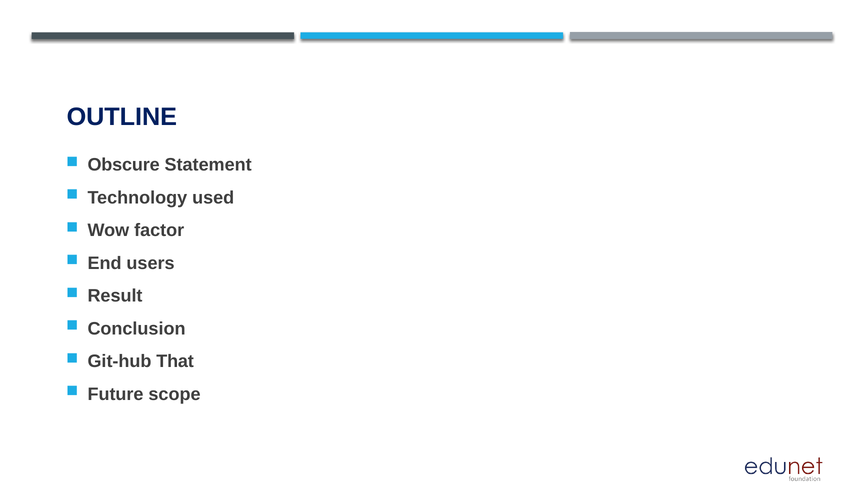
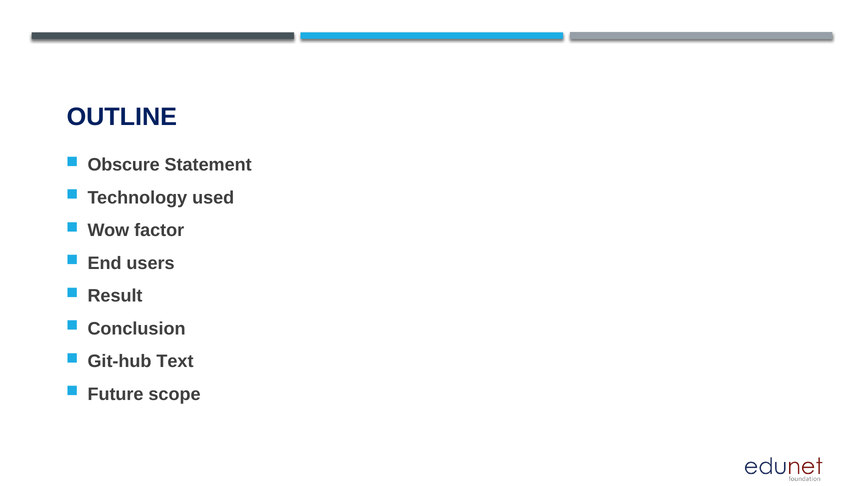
That: That -> Text
